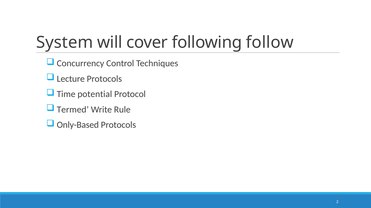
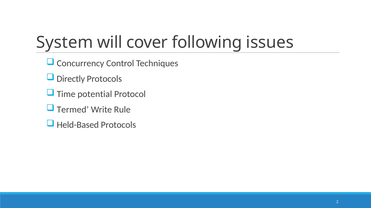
follow: follow -> issues
Lecture: Lecture -> Directly
Only-Based: Only-Based -> Held-Based
